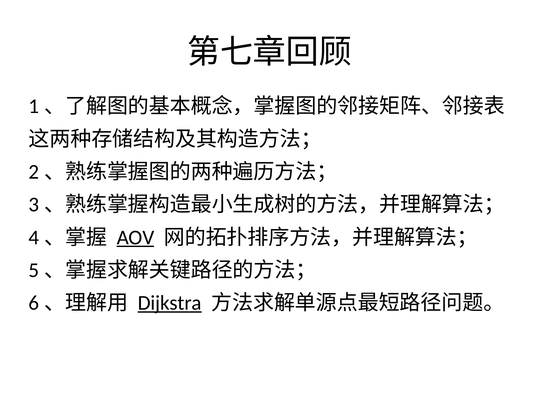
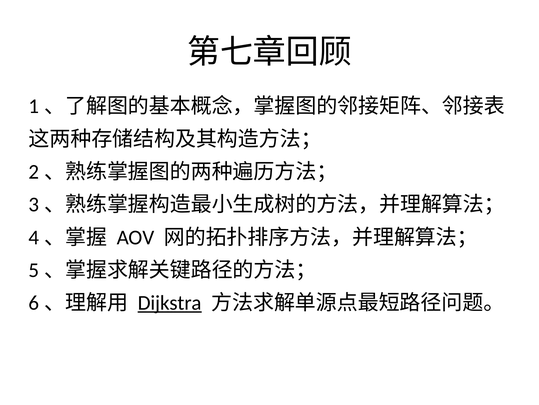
AOV underline: present -> none
